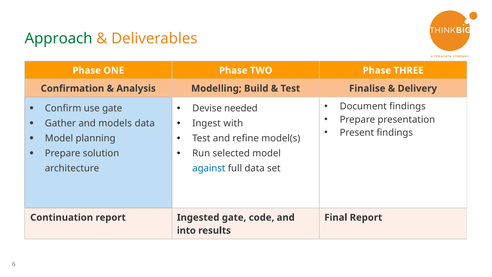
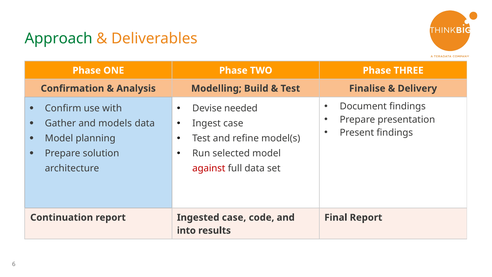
use gate: gate -> with
Ingest with: with -> case
against colour: blue -> red
Ingested gate: gate -> case
